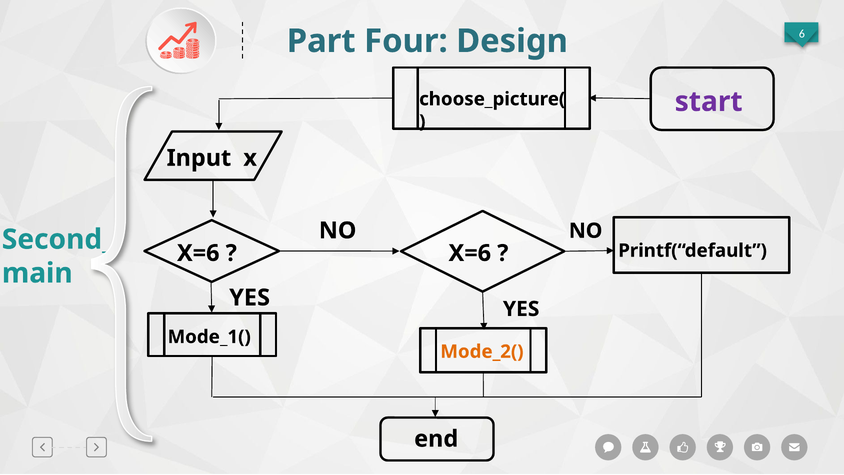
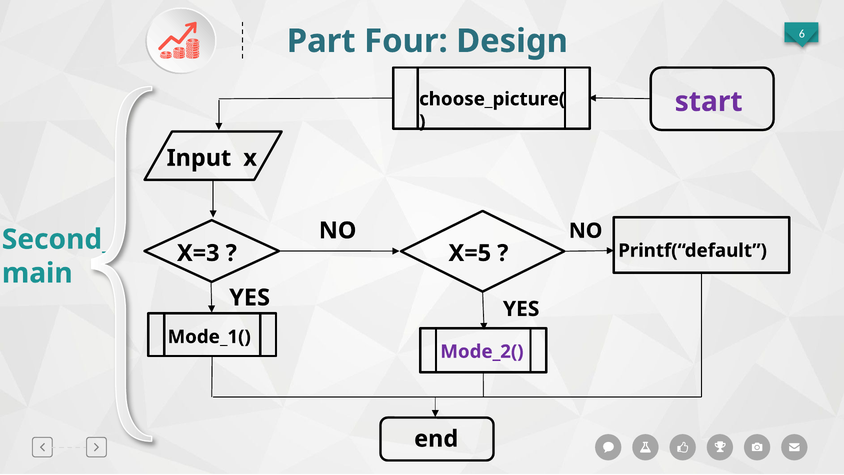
X=6 at (198, 253): X=6 -> X=3
X=6 at (470, 253): X=6 -> X=5
Mode_2( colour: orange -> purple
